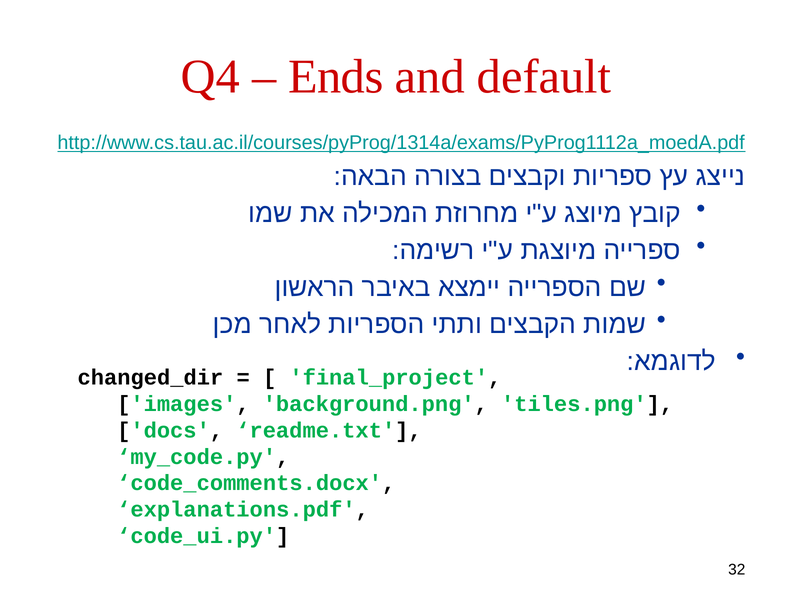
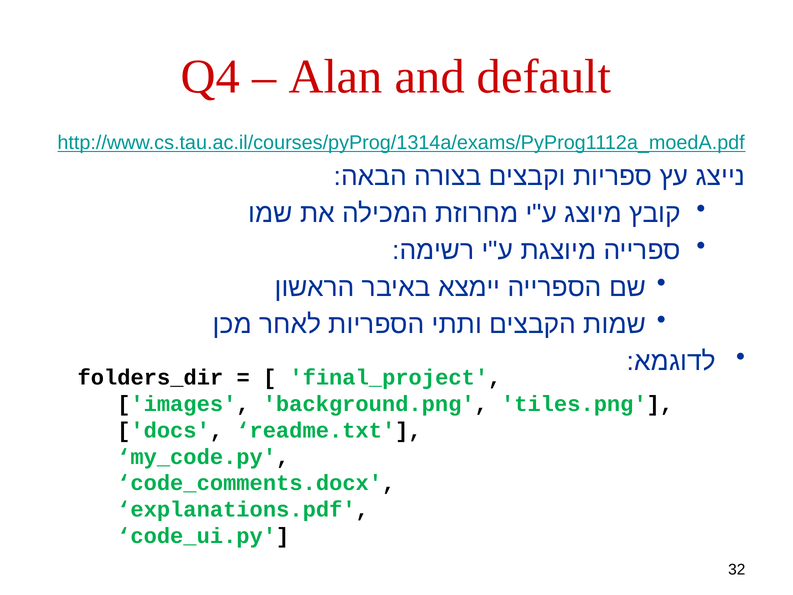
Ends: Ends -> Alan
changed_dir: changed_dir -> folders_dir
